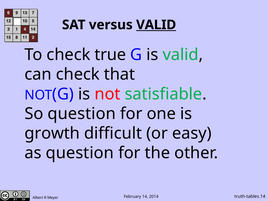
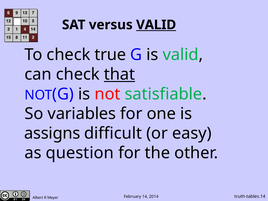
that underline: none -> present
So question: question -> variables
growth: growth -> assigns
